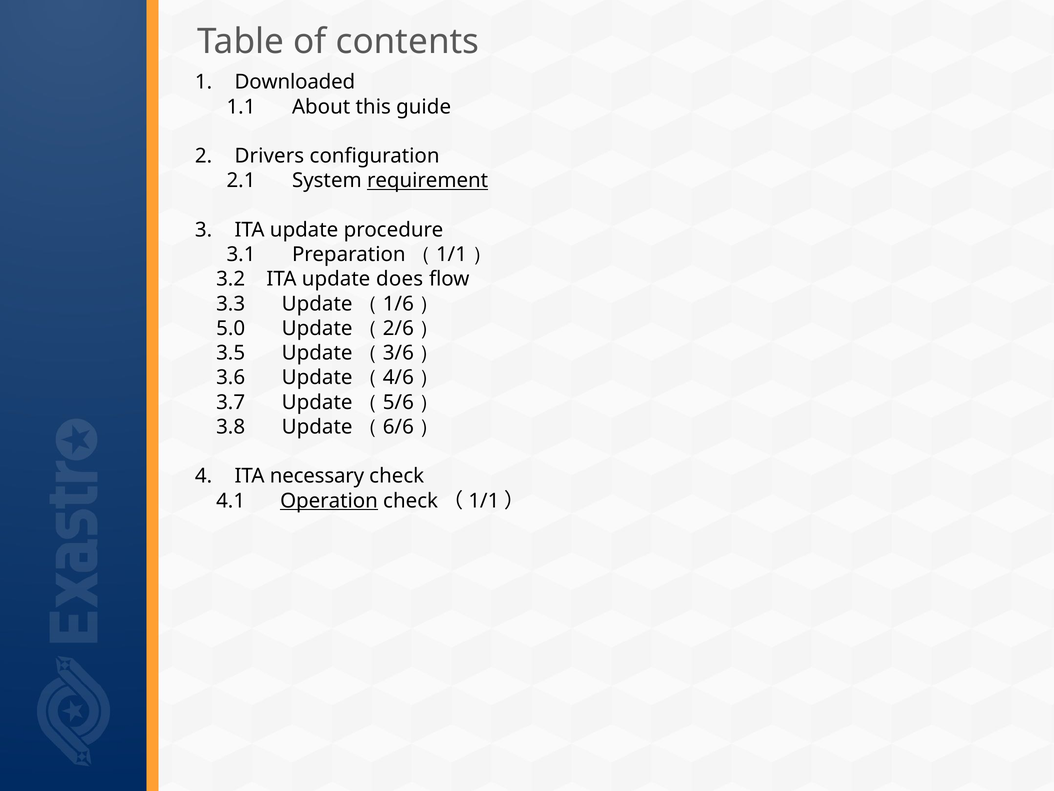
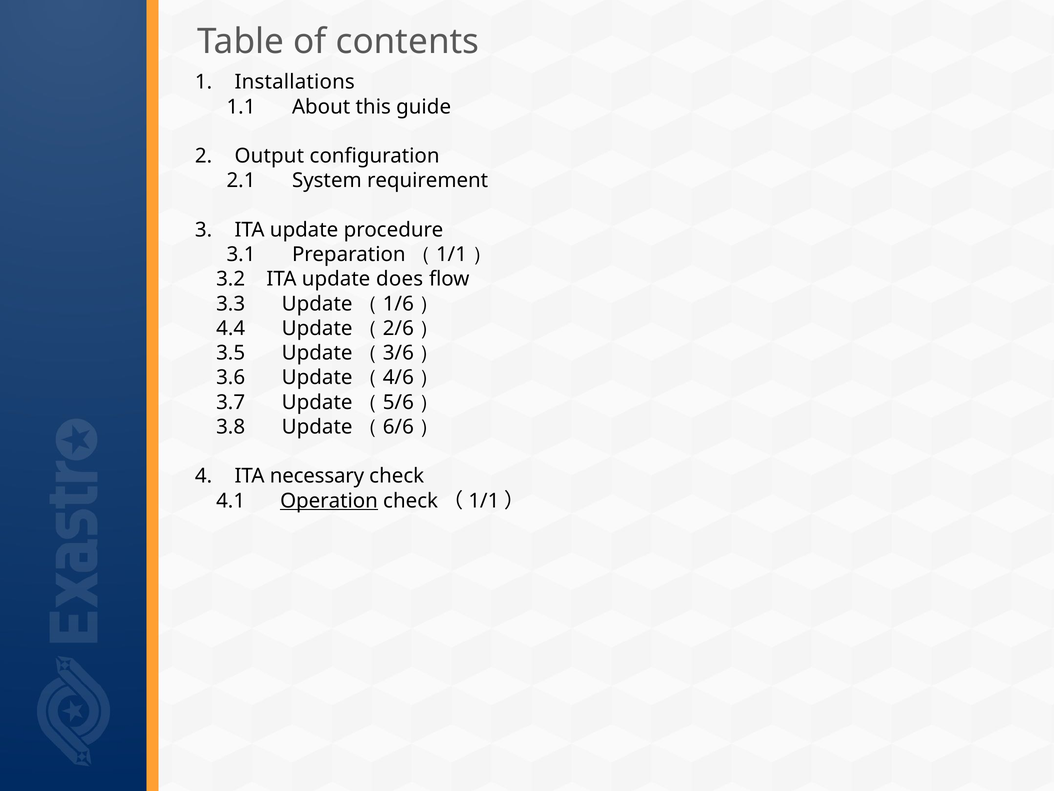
Downloaded: Downloaded -> Installations
Drivers: Drivers -> Output
requirement underline: present -> none
5.0: 5.0 -> 4.4
